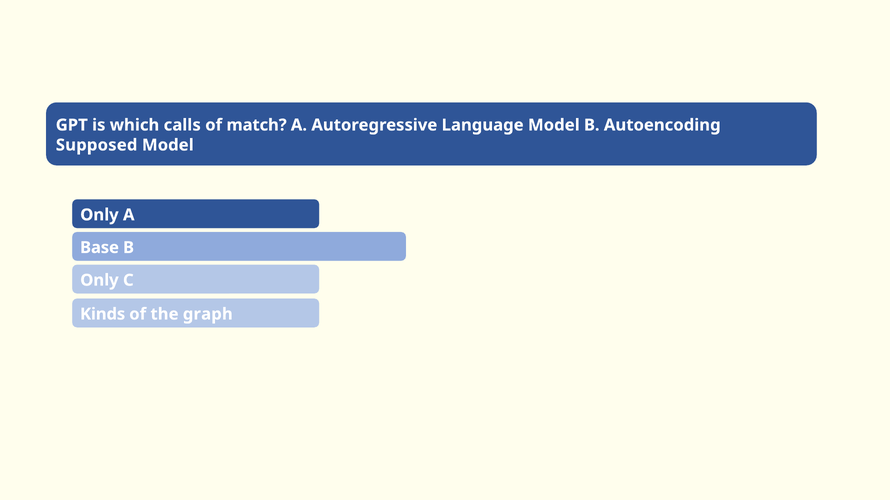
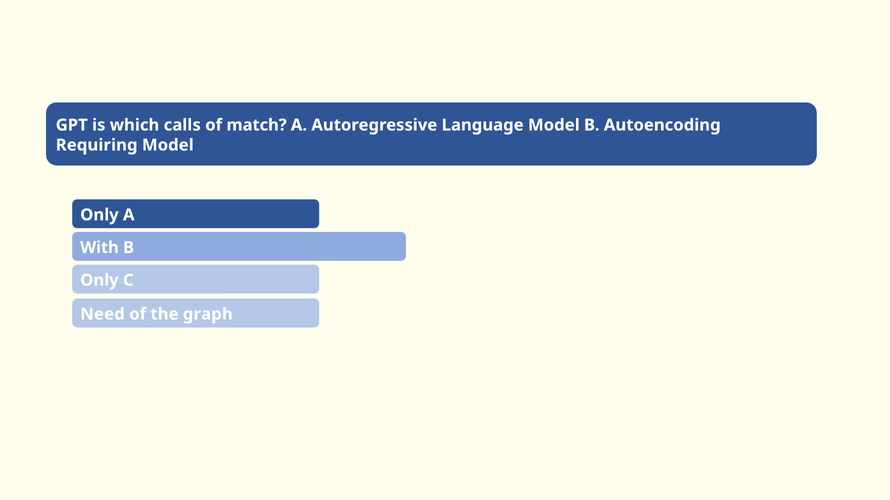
Supposed: Supposed -> Requiring
Base: Base -> With
Kinds: Kinds -> Need
